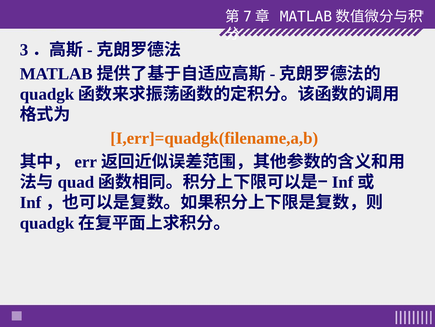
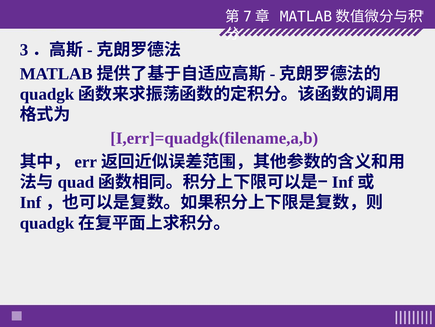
I,err]=quadgk(filename,a,b colour: orange -> purple
